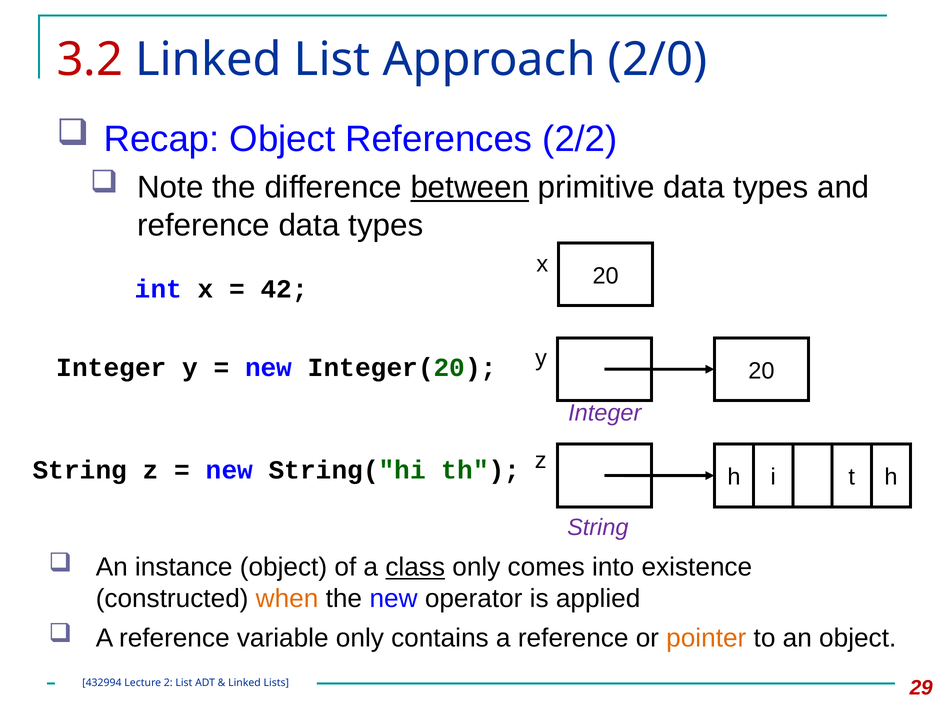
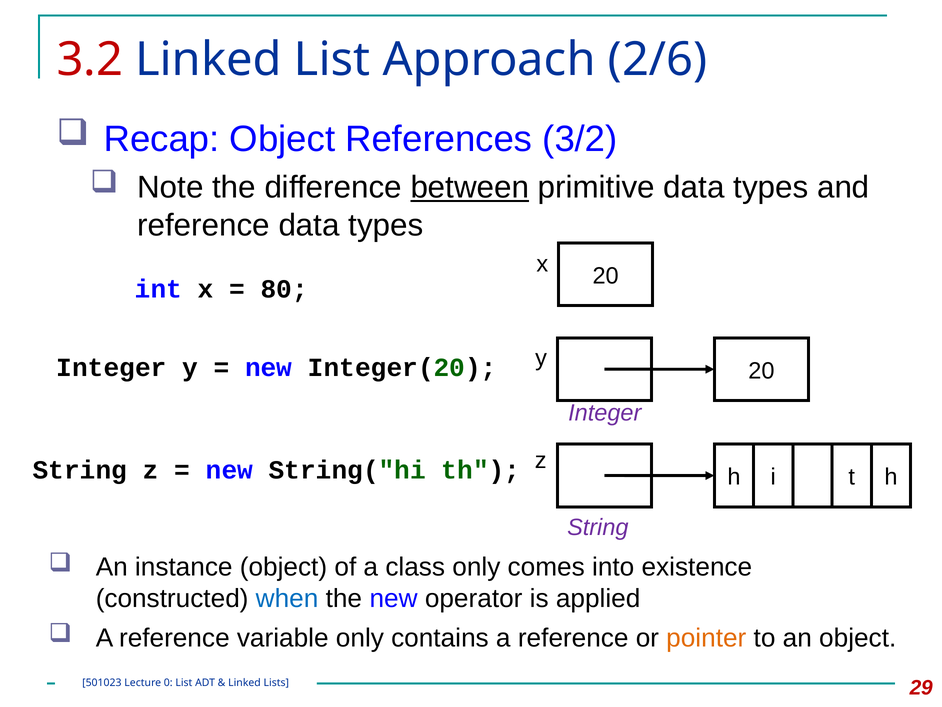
2/0: 2/0 -> 2/6
2/2: 2/2 -> 3/2
42: 42 -> 80
class underline: present -> none
when colour: orange -> blue
432994: 432994 -> 501023
2: 2 -> 0
